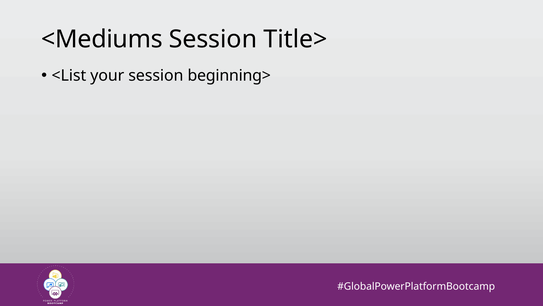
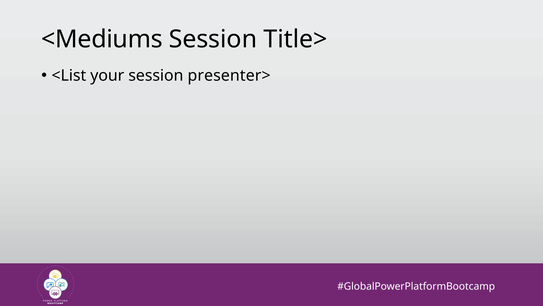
beginning>: beginning> -> presenter>
